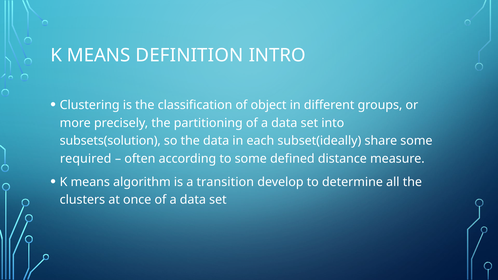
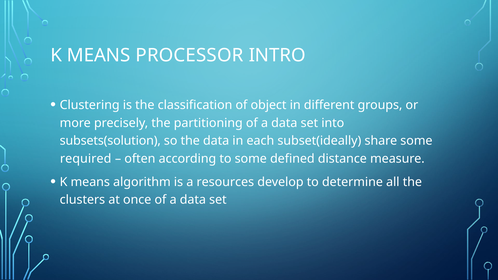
DEFINITION: DEFINITION -> PROCESSOR
transition: transition -> resources
